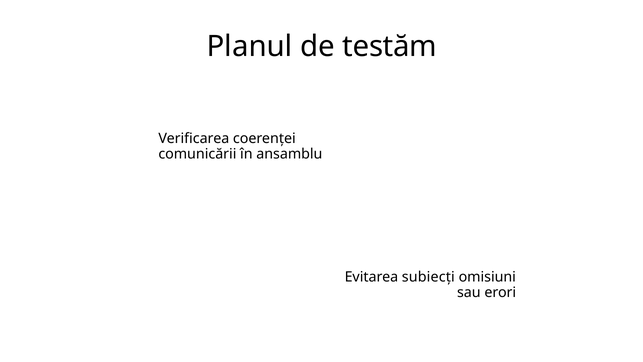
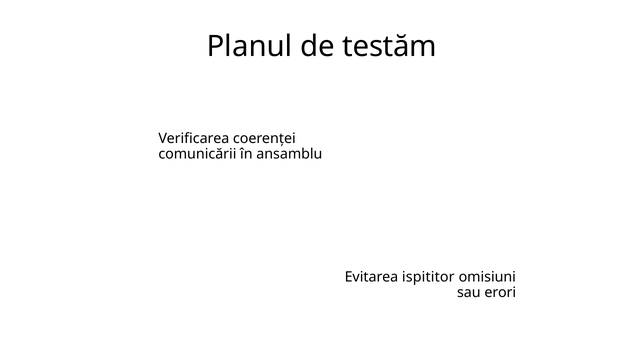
subiecți: subiecți -> ispititor
